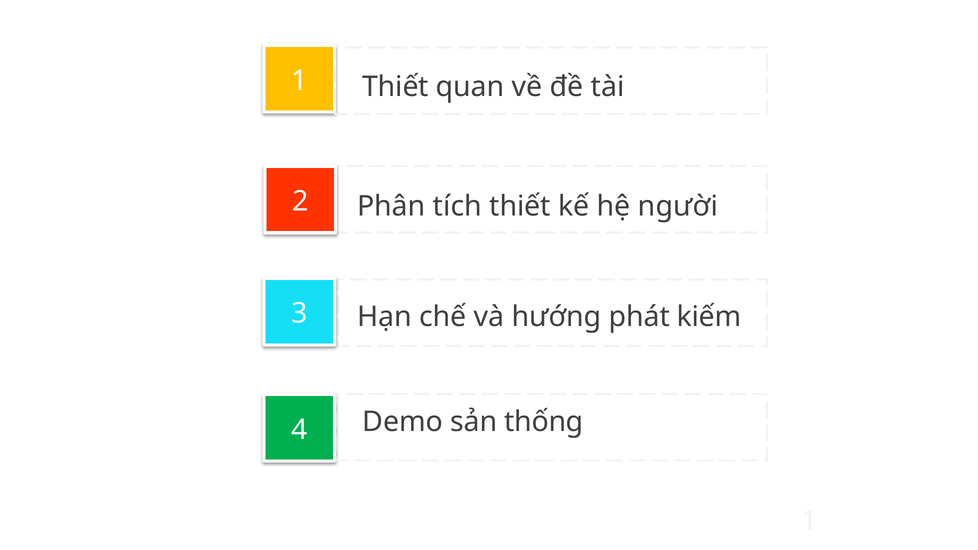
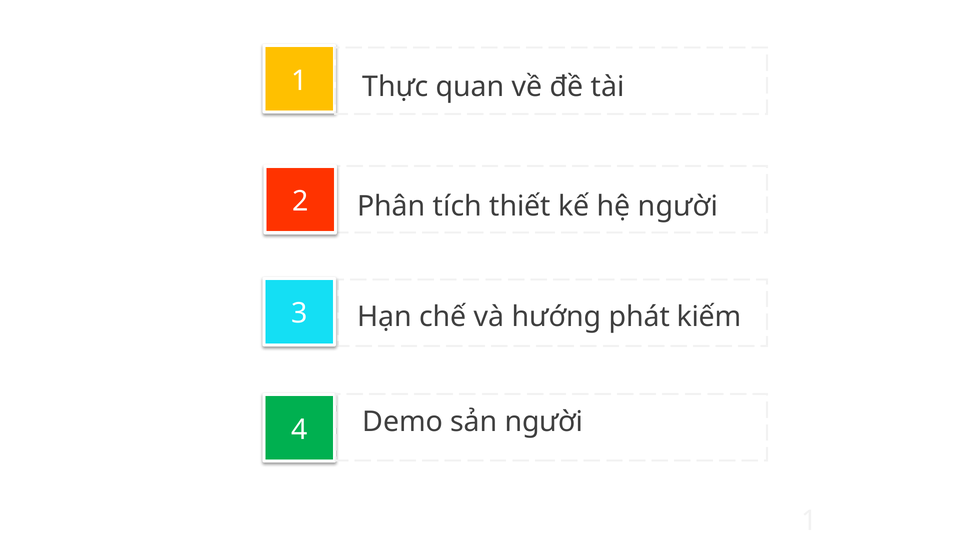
1 Thiết: Thiết -> Thực
sản thống: thống -> người
